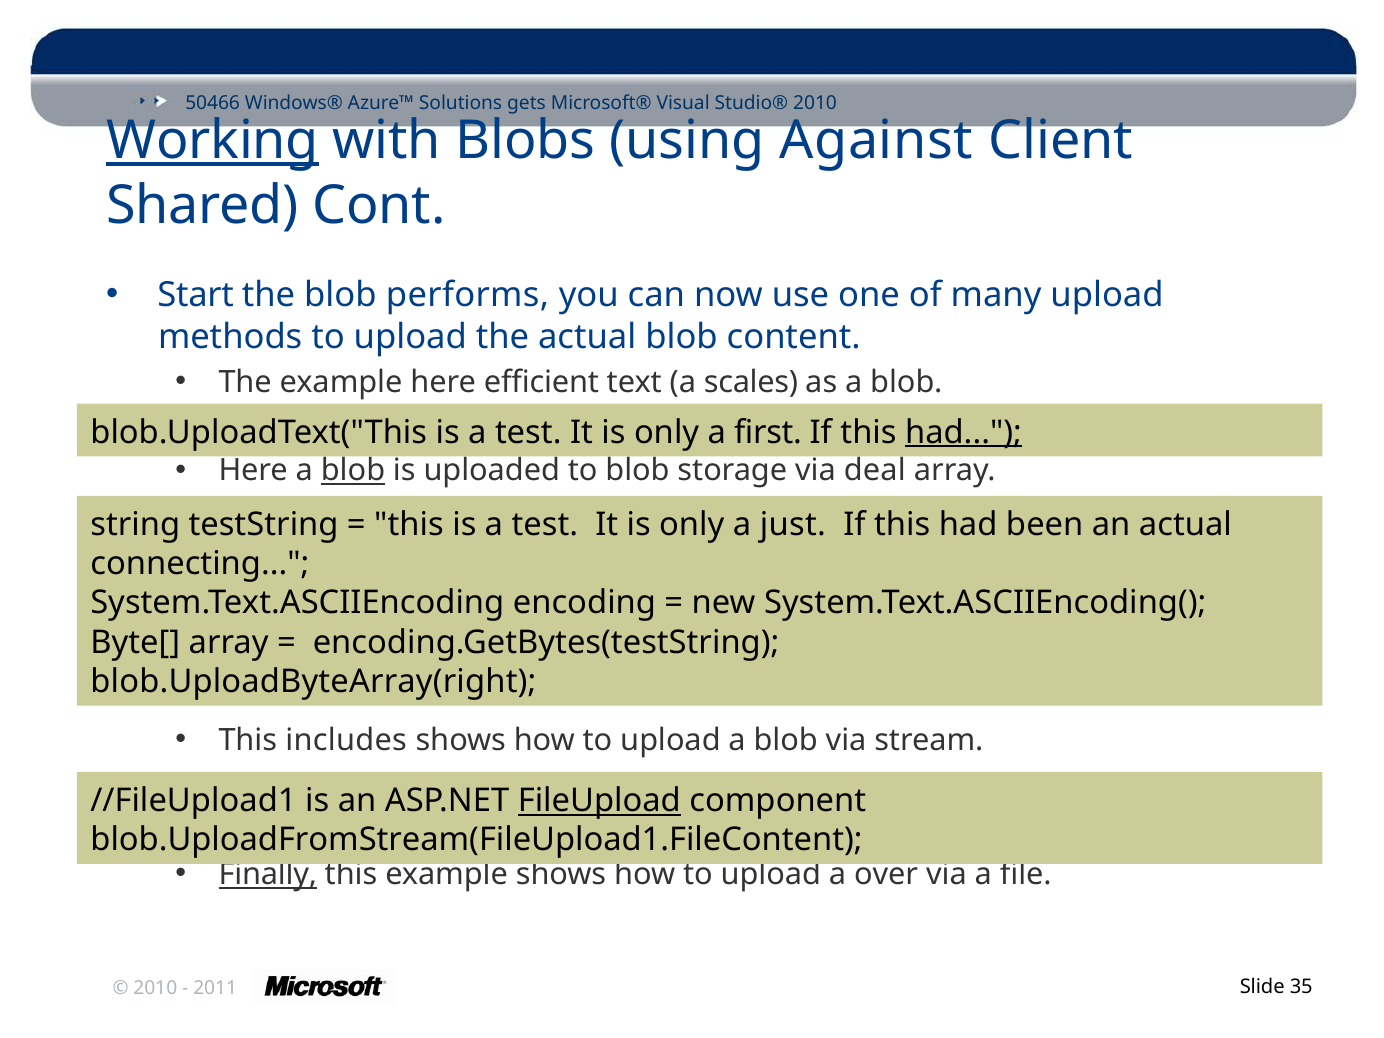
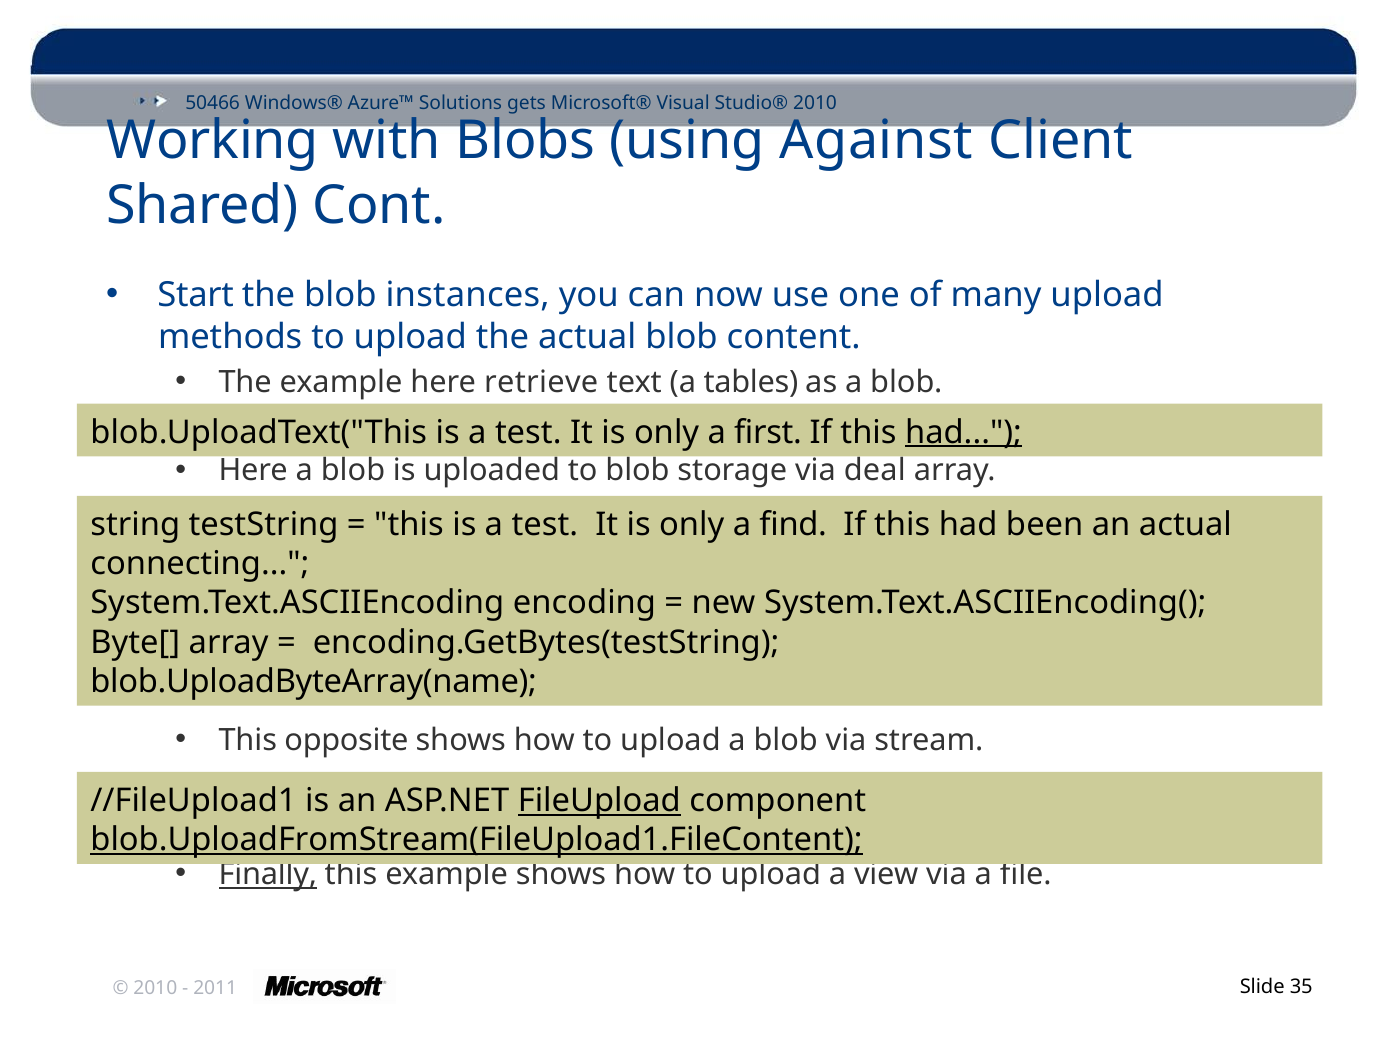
Working underline: present -> none
performs: performs -> instances
efficient: efficient -> retrieve
scales: scales -> tables
blob at (353, 471) underline: present -> none
just: just -> find
blob.UploadByteArray(right: blob.UploadByteArray(right -> blob.UploadByteArray(name
includes: includes -> opposite
blob.UploadFromStream(FileUpload1.FileContent underline: none -> present
over: over -> view
